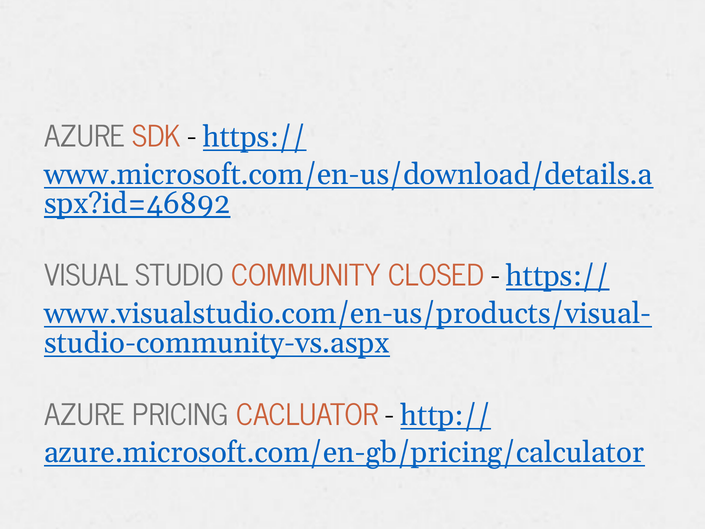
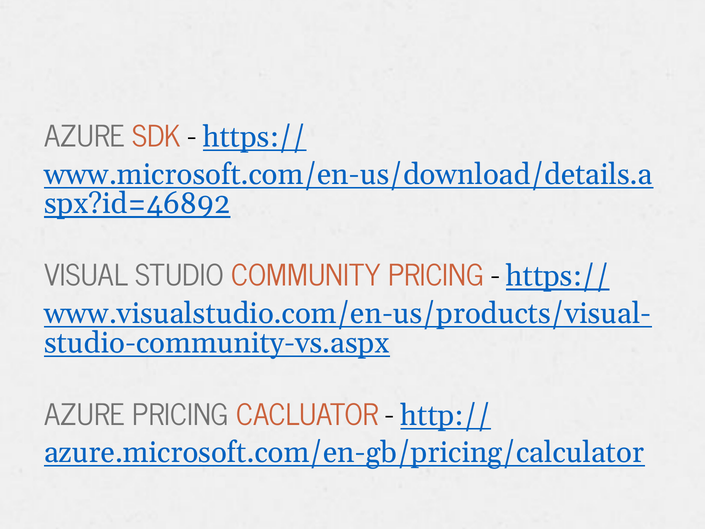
COMMUNITY CLOSED: CLOSED -> PRICING
